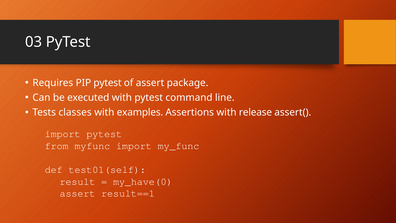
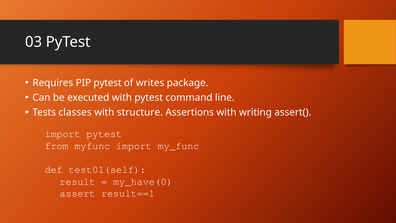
of assert: assert -> writes
examples: examples -> structure
release: release -> writing
